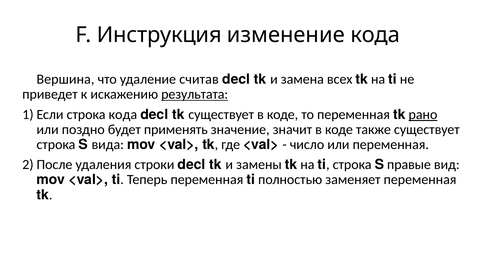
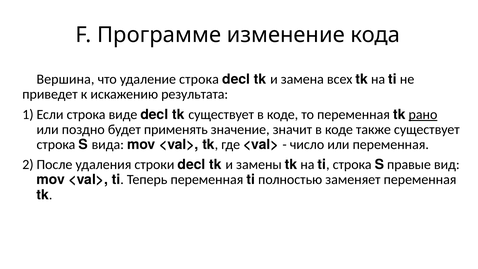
Инструкция: Инструкция -> Программе
удаление считав: считав -> строка
результата underline: present -> none
строка кода: кода -> виде
